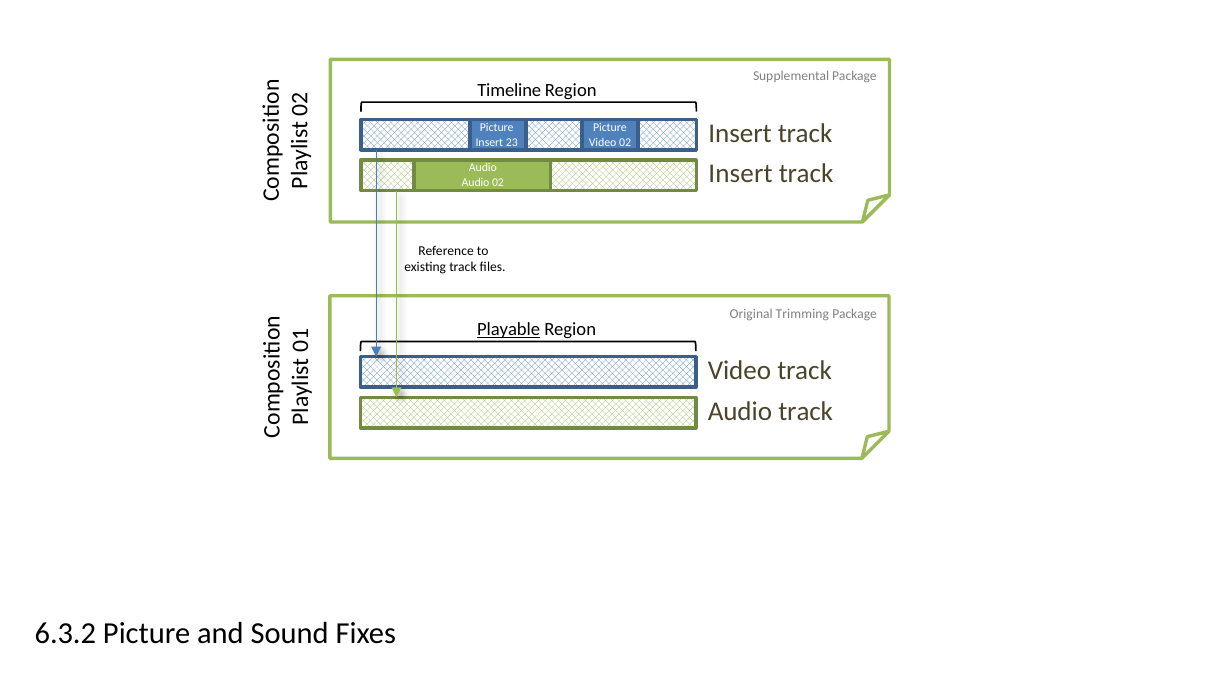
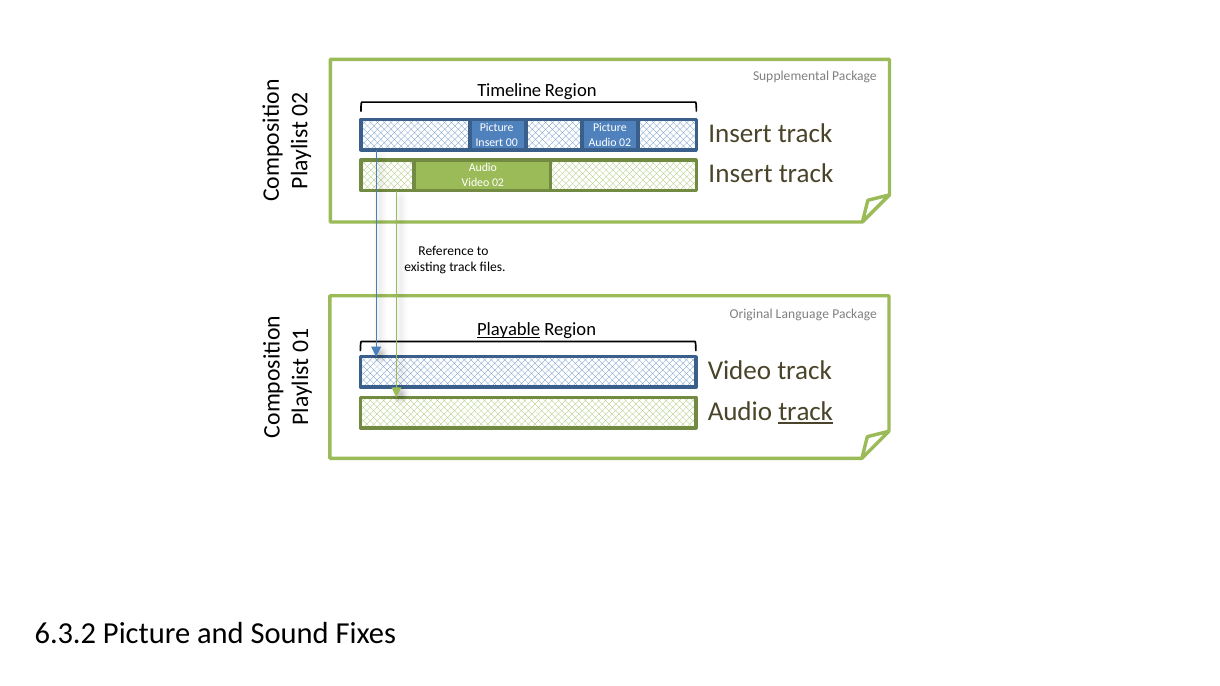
23: 23 -> 00
Video at (603, 142): Video -> Audio
Audio at (476, 182): Audio -> Video
Trimming: Trimming -> Language
track at (806, 412) underline: none -> present
